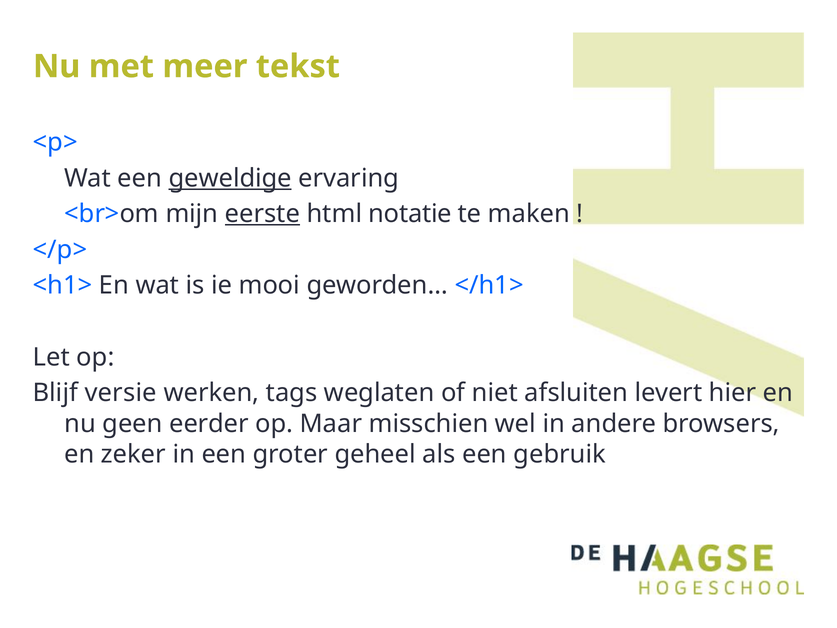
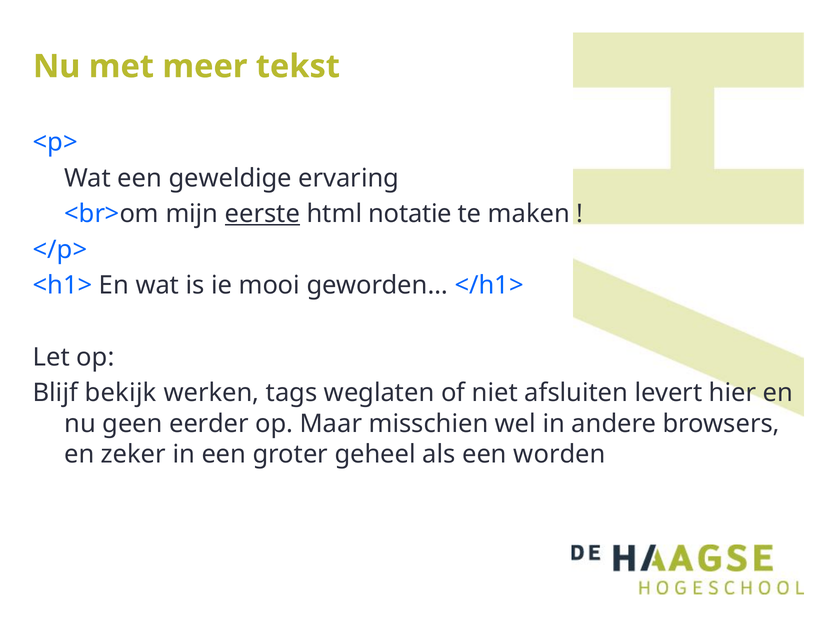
geweldige underline: present -> none
versie: versie -> bekijk
gebruik: gebruik -> worden
